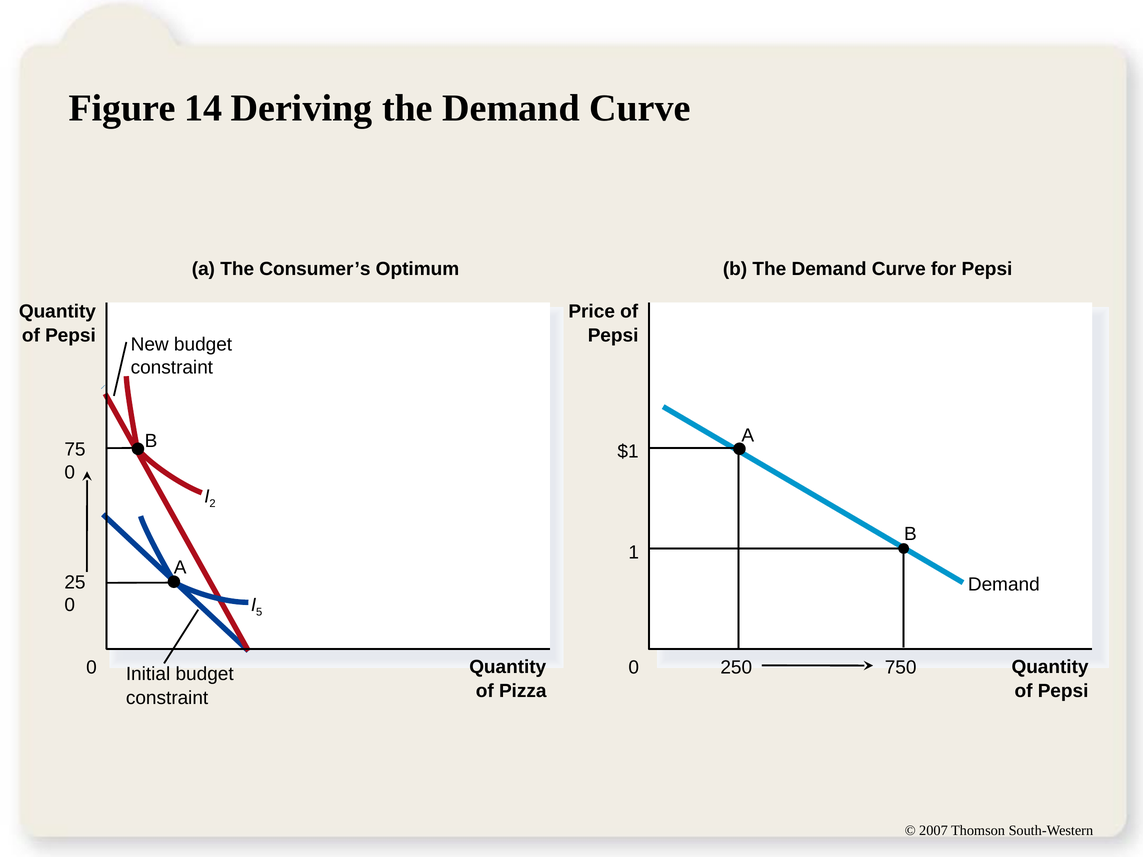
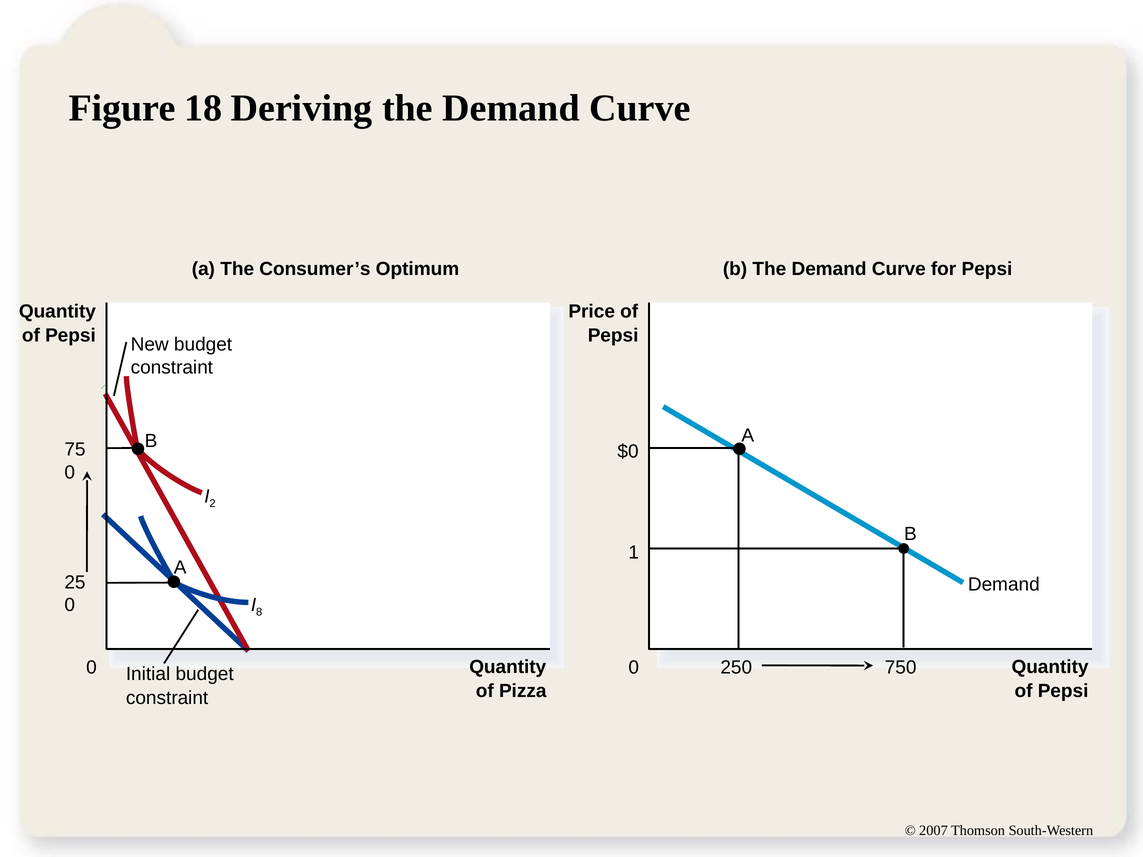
14: 14 -> 18
$1: $1 -> $0
5: 5 -> 8
